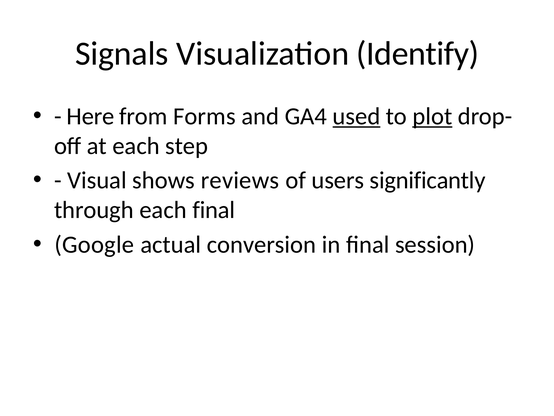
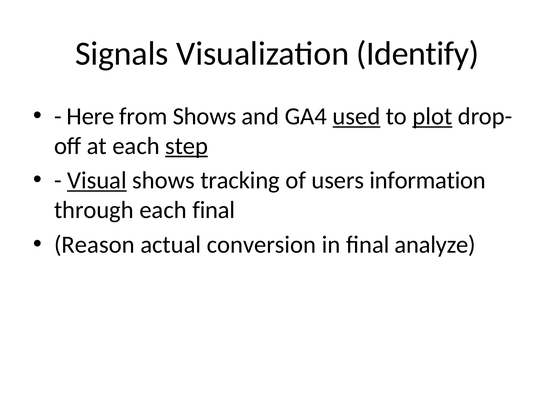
from Forms: Forms -> Shows
step underline: none -> present
Visual underline: none -> present
reviews: reviews -> tracking
significantly: significantly -> information
Google: Google -> Reason
session: session -> analyze
